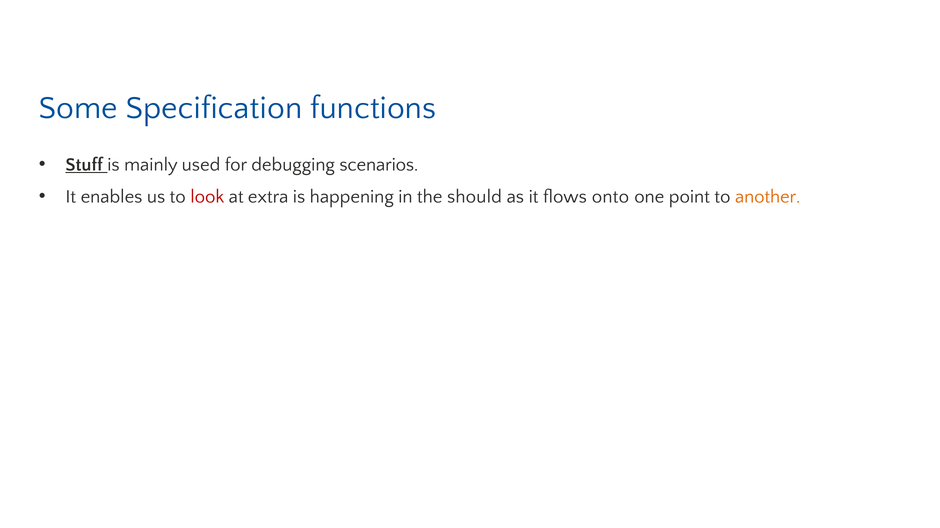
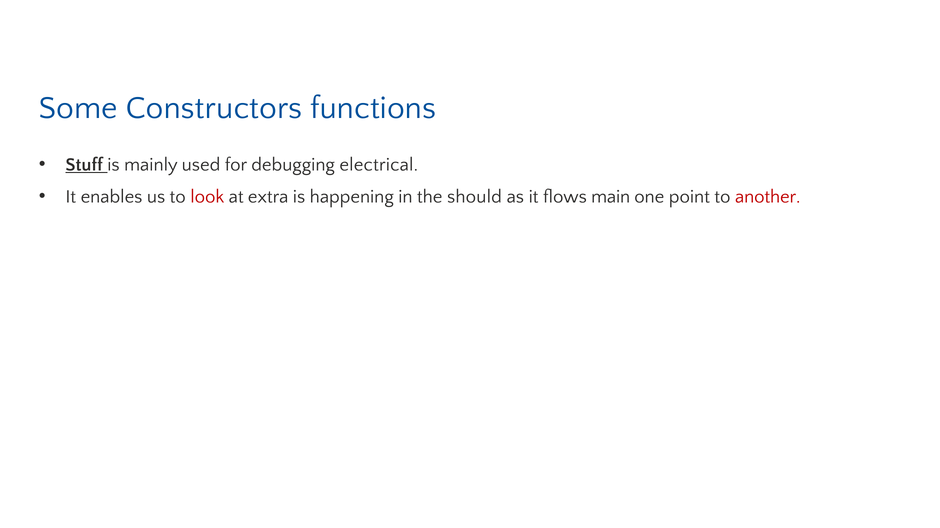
Specification: Specification -> Constructors
scenarios: scenarios -> electrical
onto: onto -> main
another colour: orange -> red
